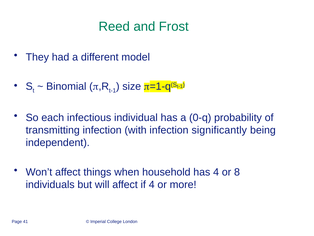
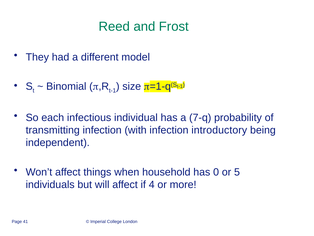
0-q: 0-q -> 7-q
significantly: significantly -> introductory
has 4: 4 -> 0
8: 8 -> 5
